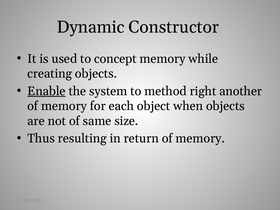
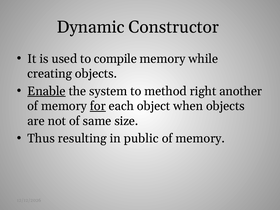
concept: concept -> compile
for underline: none -> present
return: return -> public
